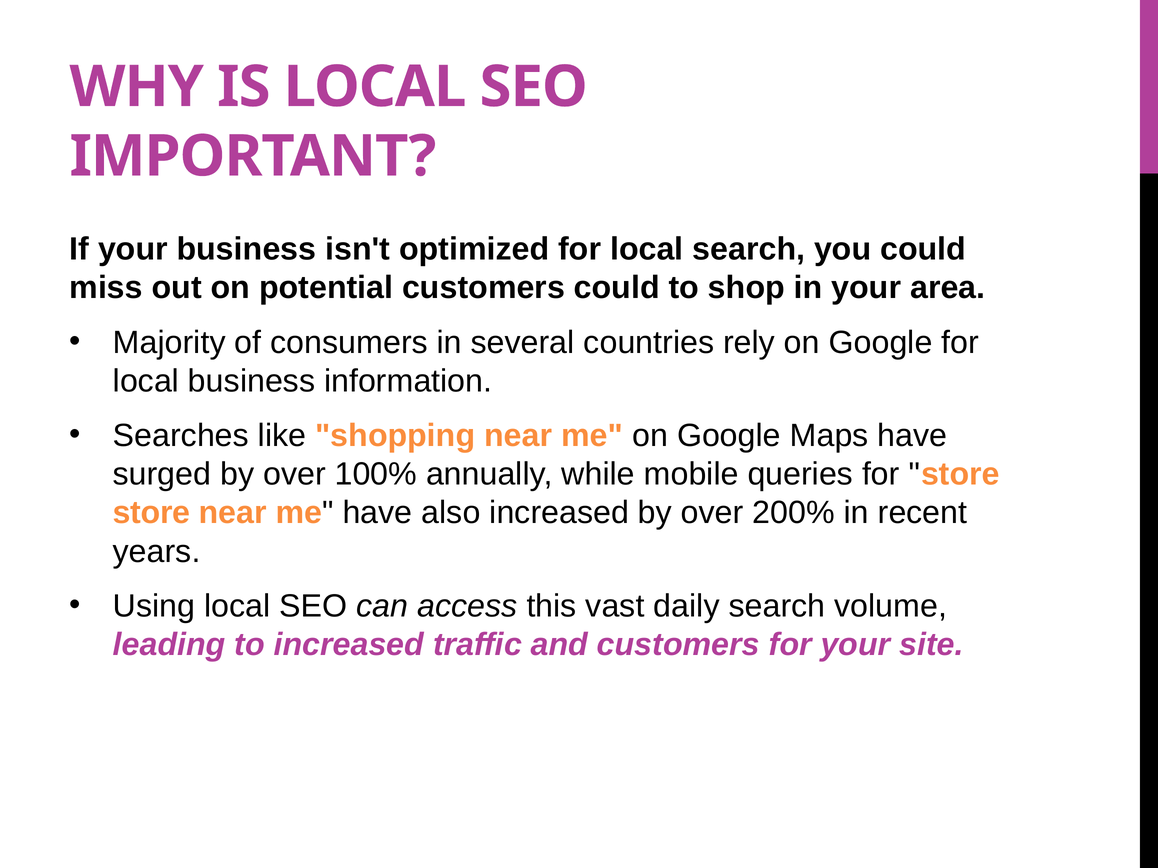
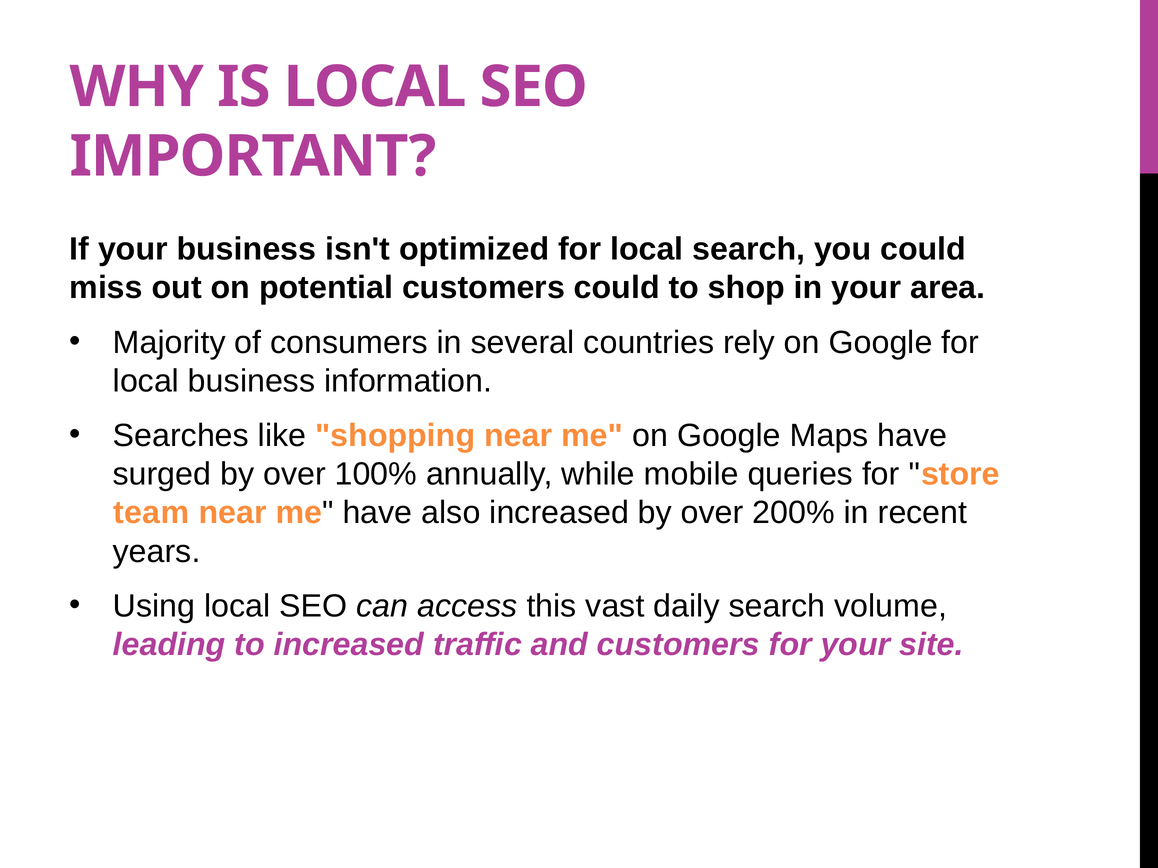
store at (151, 513): store -> team
